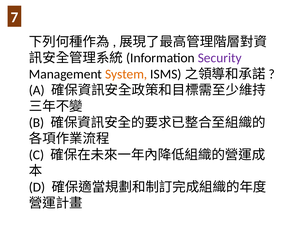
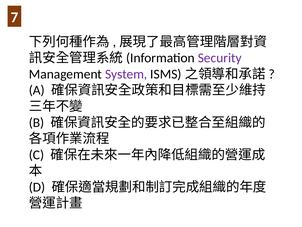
System colour: orange -> purple
